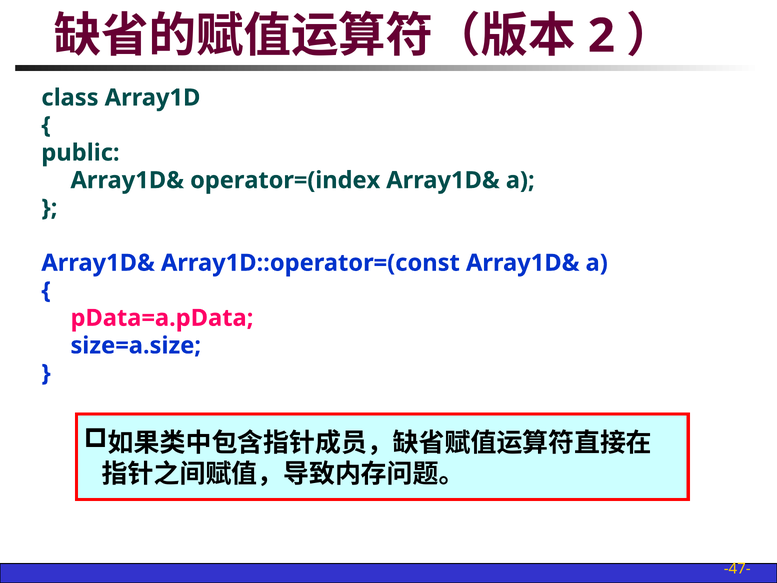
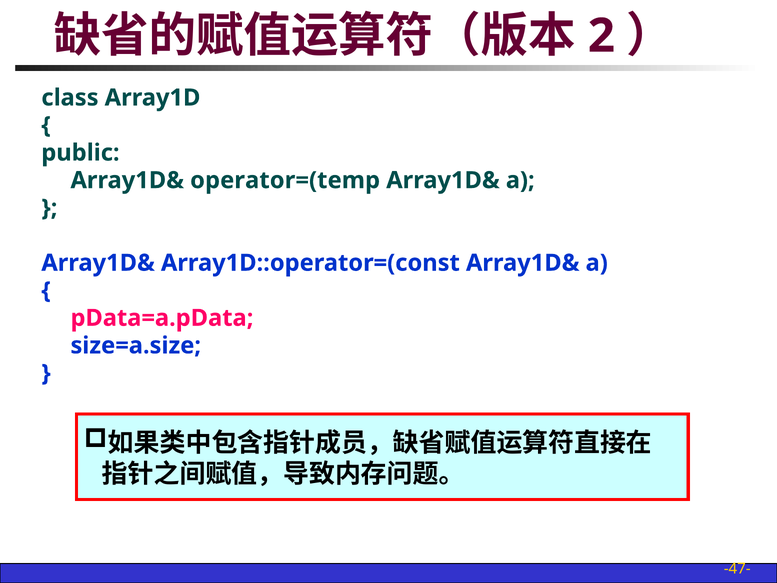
operator=(index: operator=(index -> operator=(temp
